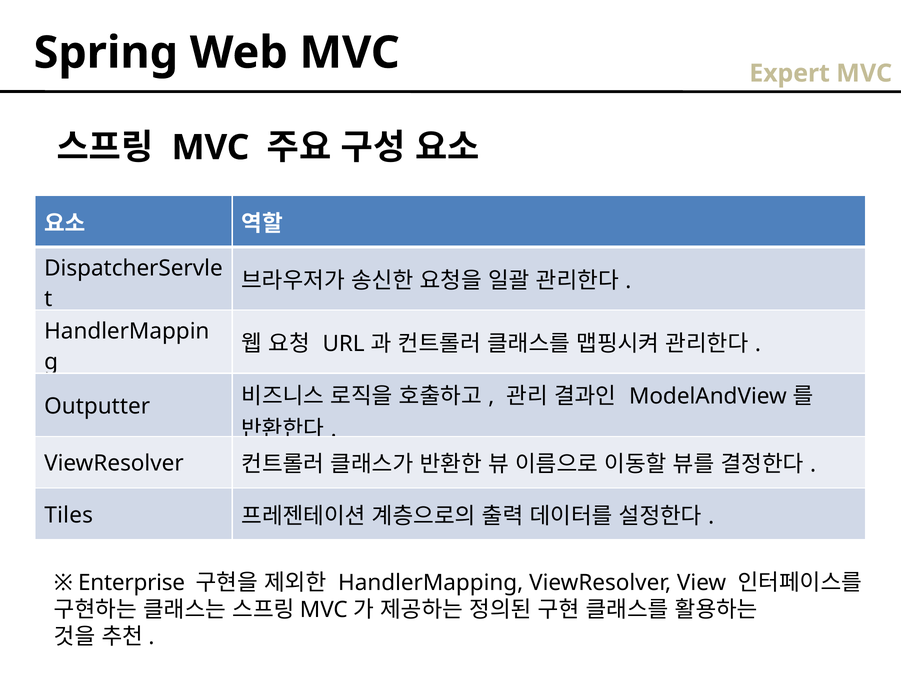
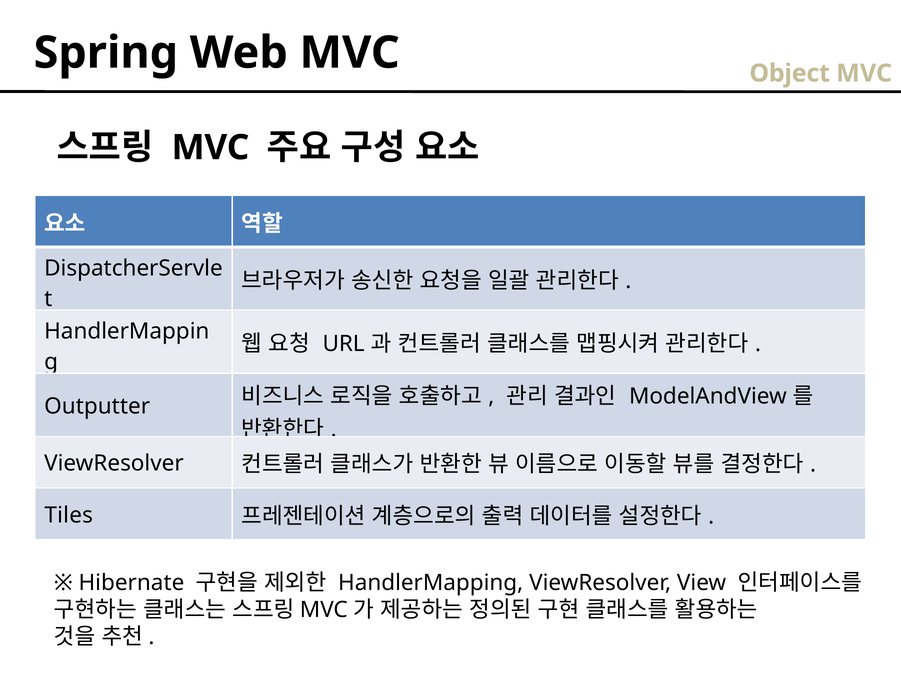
Expert: Expert -> Object
Enterprise: Enterprise -> Hibernate
